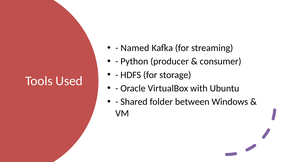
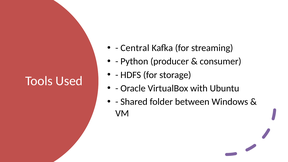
Named: Named -> Central
